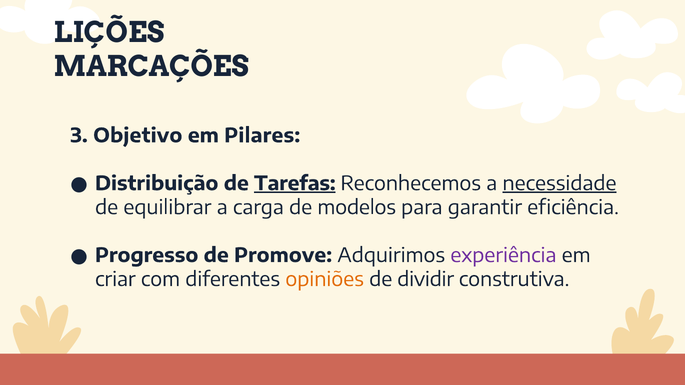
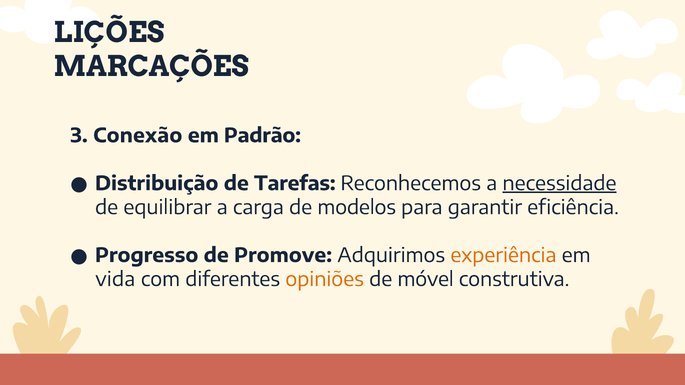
Objetivo: Objetivo -> Conexão
Pilares: Pilares -> Padrão
Tarefas underline: present -> none
experiência colour: purple -> orange
criar: criar -> vida
dividir: dividir -> móvel
